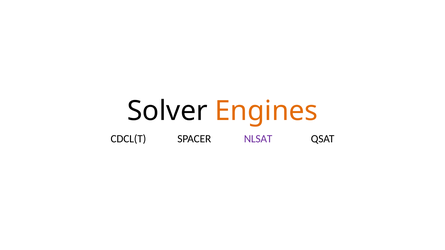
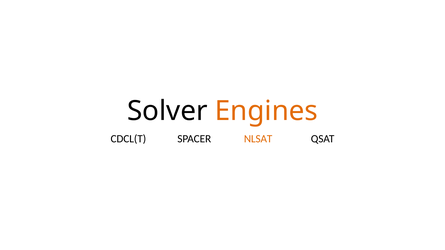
NLSAT colour: purple -> orange
